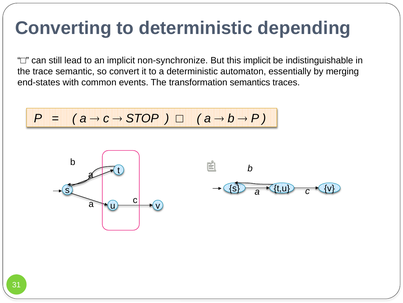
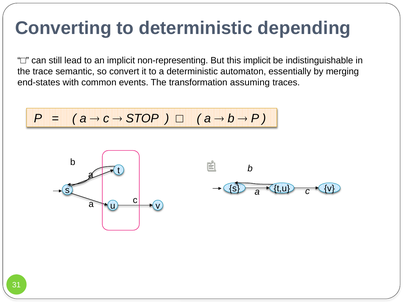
non-synchronize: non-synchronize -> non-representing
semantics: semantics -> assuming
